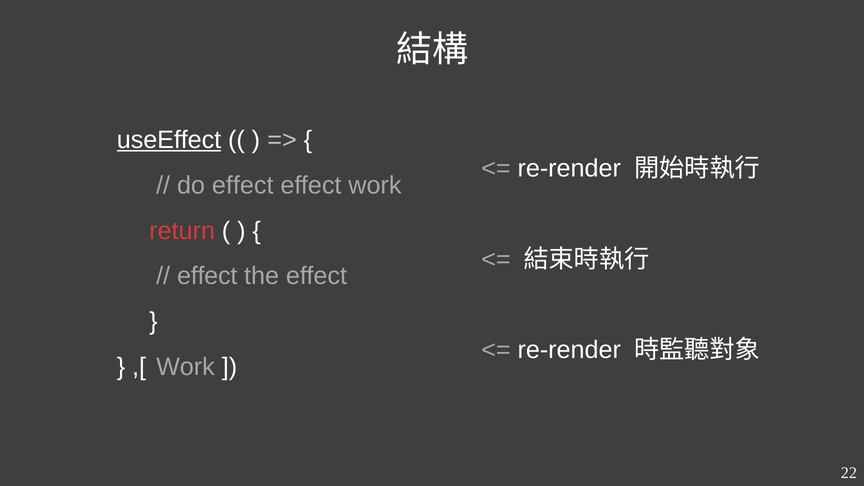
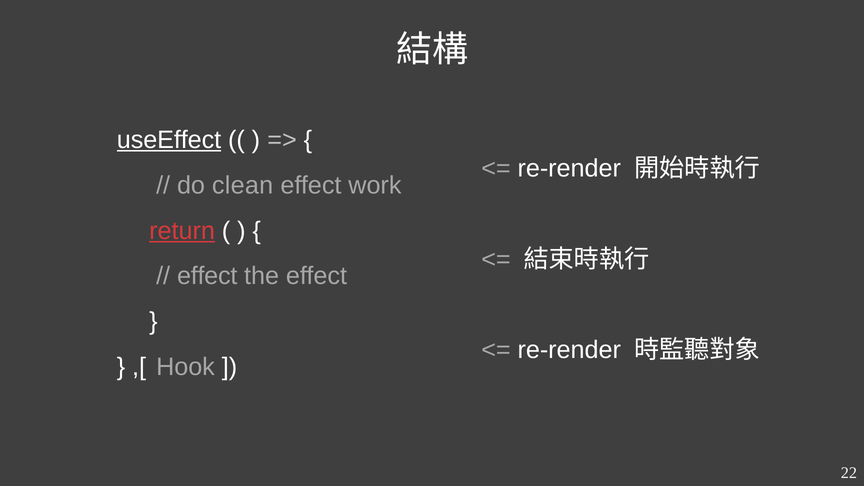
do effect: effect -> clean
return underline: none -> present
Work at (185, 367): Work -> Hook
